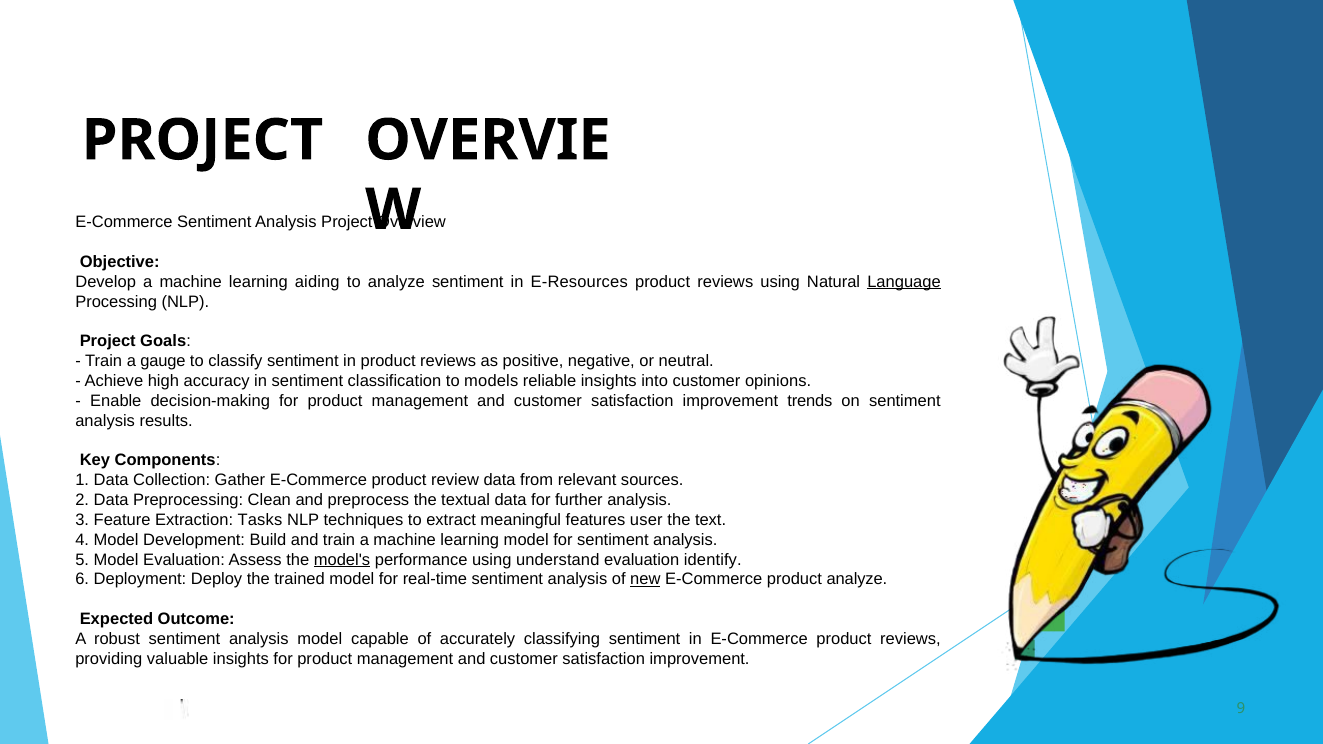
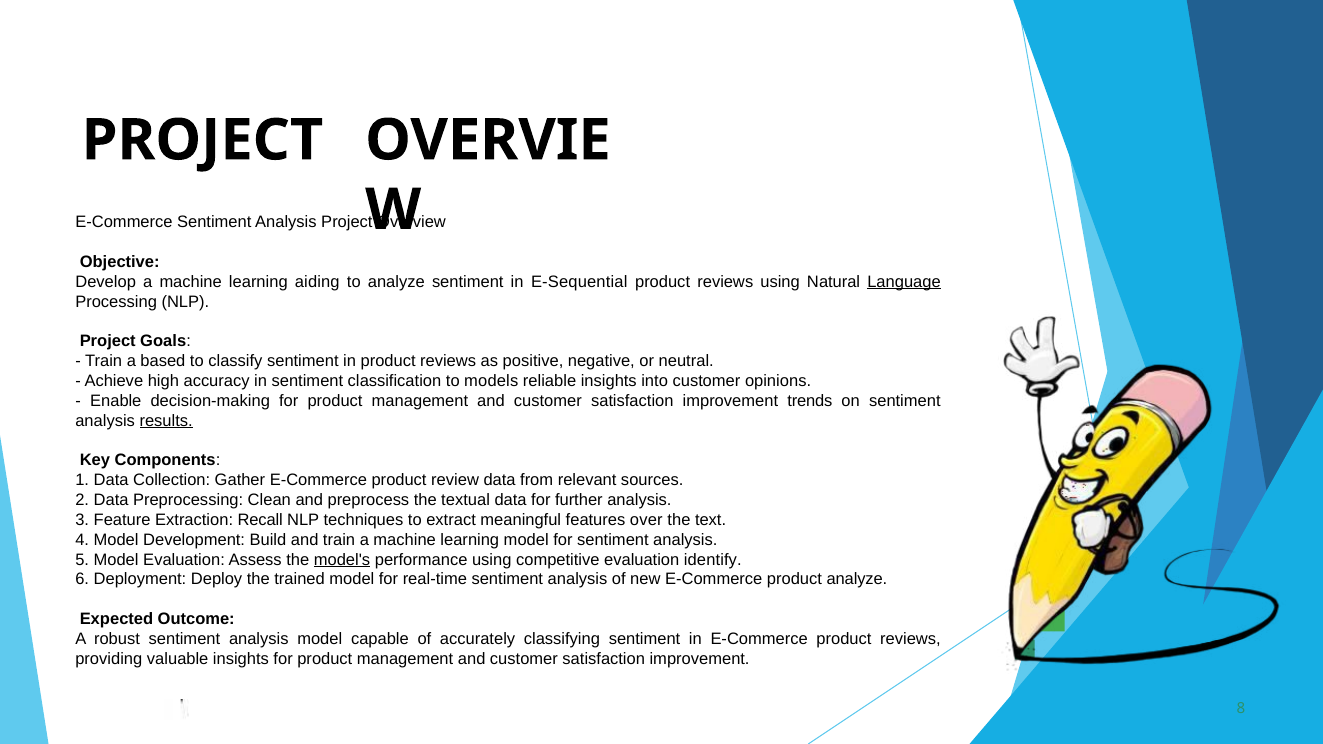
E-Resources: E-Resources -> E-Sequential
gauge: gauge -> based
results underline: none -> present
Tasks: Tasks -> Recall
user: user -> over
understand: understand -> competitive
new underline: present -> none
9: 9 -> 8
